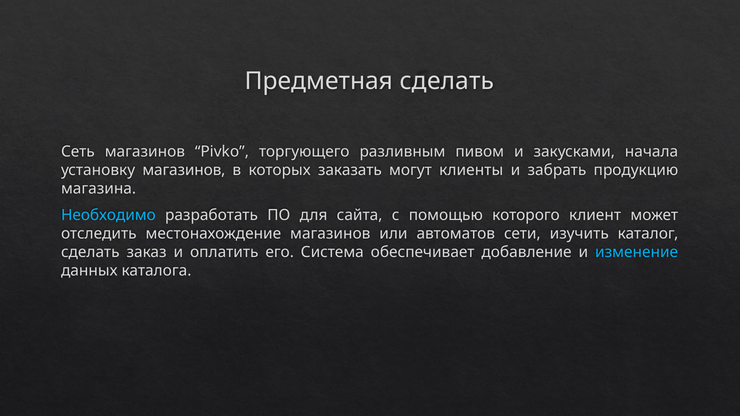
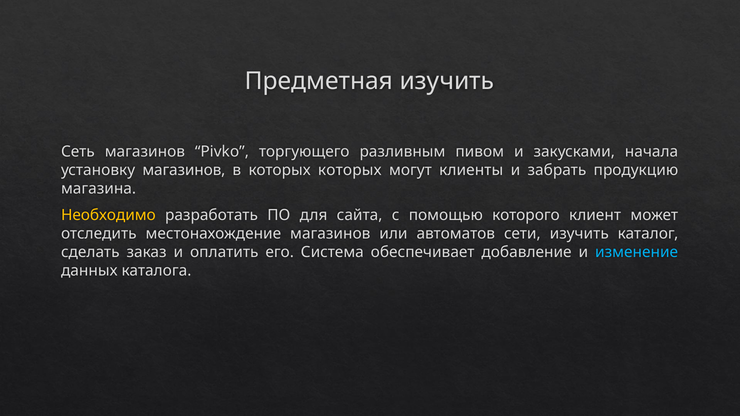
Предметная сделать: сделать -> изучить
которых заказать: заказать -> которых
Необходимо colour: light blue -> yellow
